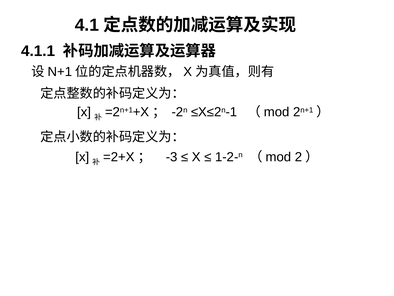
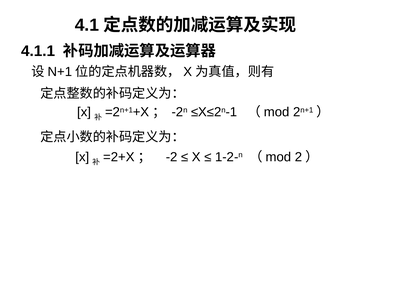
-3: -3 -> -2
